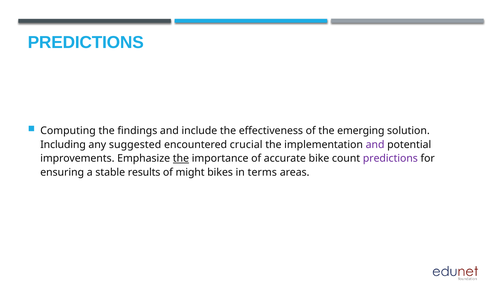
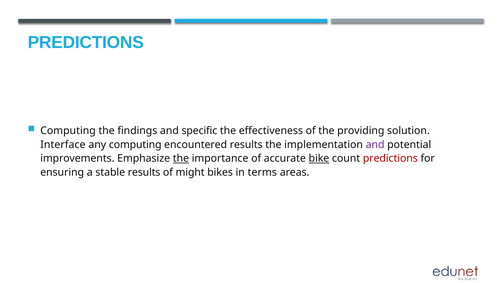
include: include -> specific
emerging: emerging -> providing
Including: Including -> Interface
any suggested: suggested -> computing
encountered crucial: crucial -> results
bike underline: none -> present
predictions at (390, 158) colour: purple -> red
